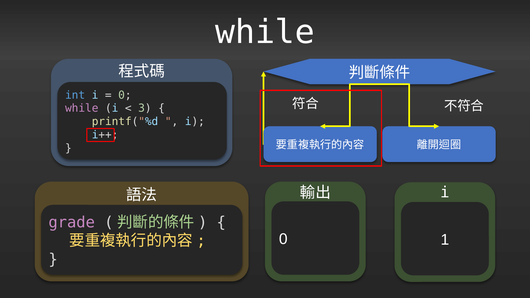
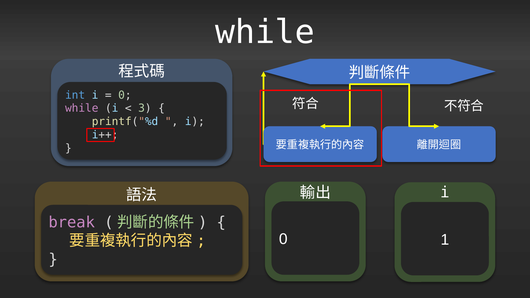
grade: grade -> break
